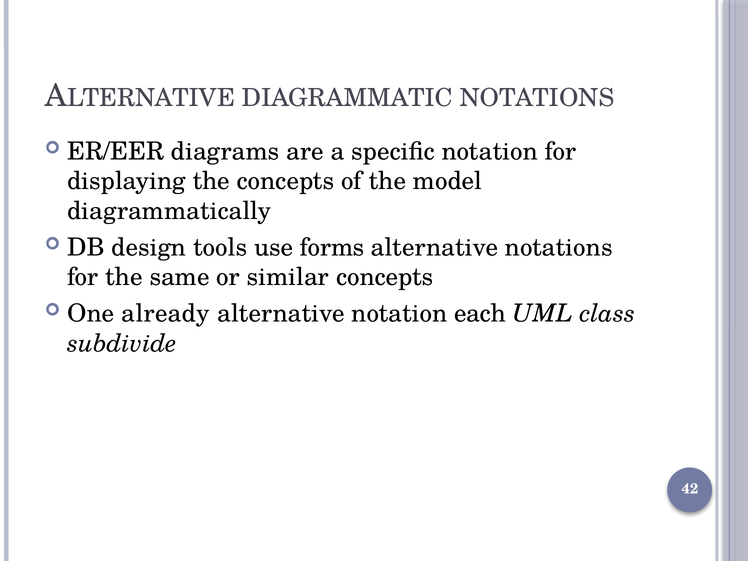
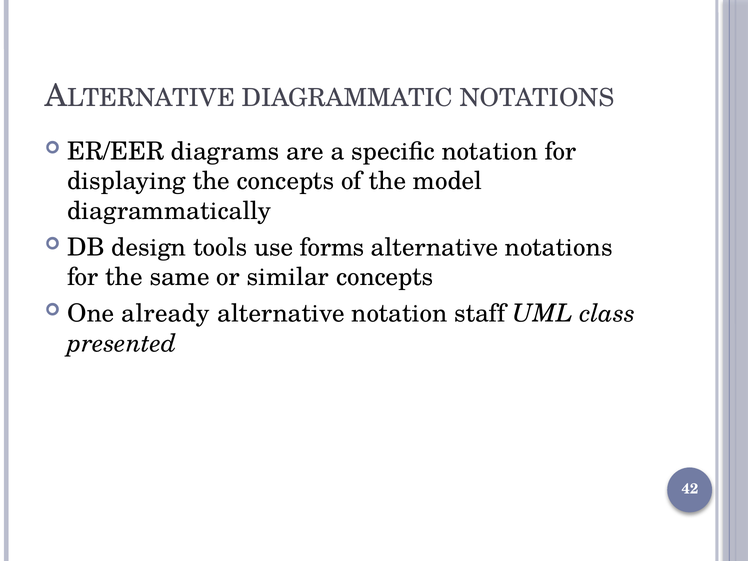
each: each -> staff
subdivide: subdivide -> presented
